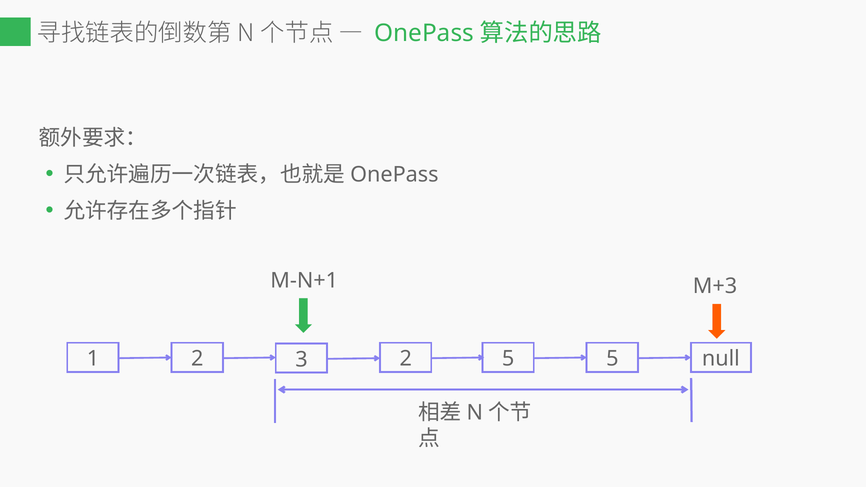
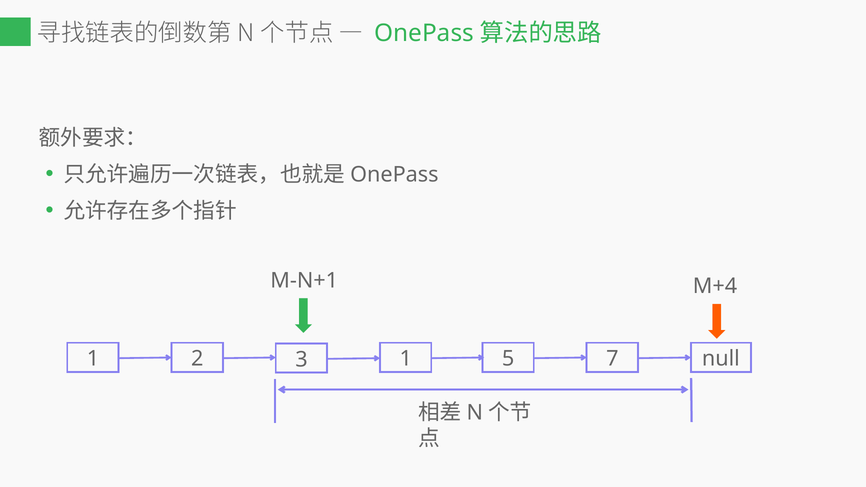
M+3: M+3 -> M+4
3 2: 2 -> 1
5 5: 5 -> 7
